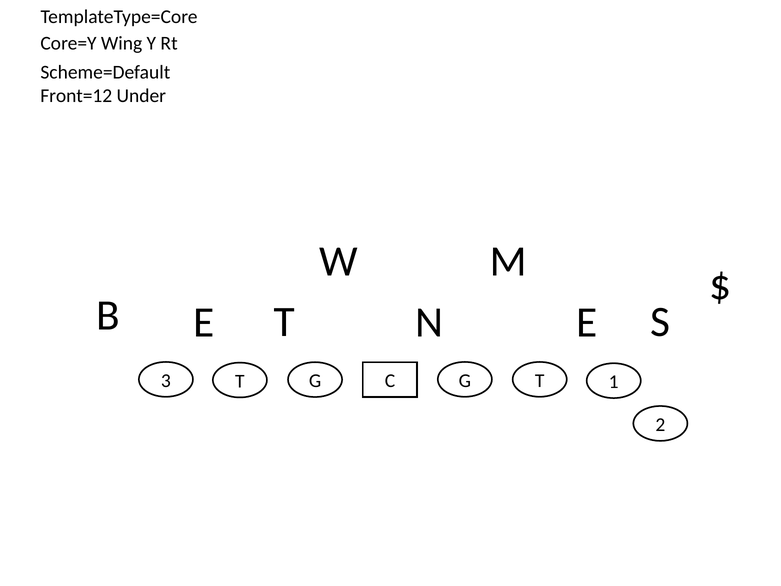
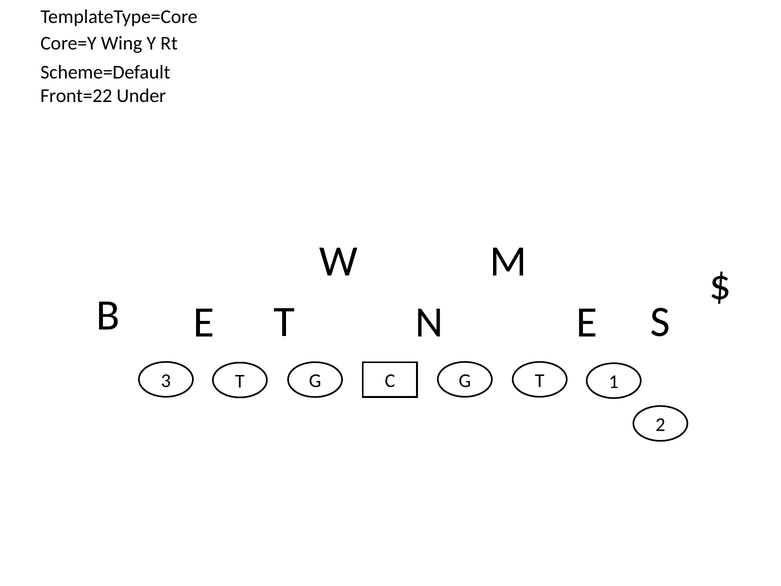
Front=12: Front=12 -> Front=22
